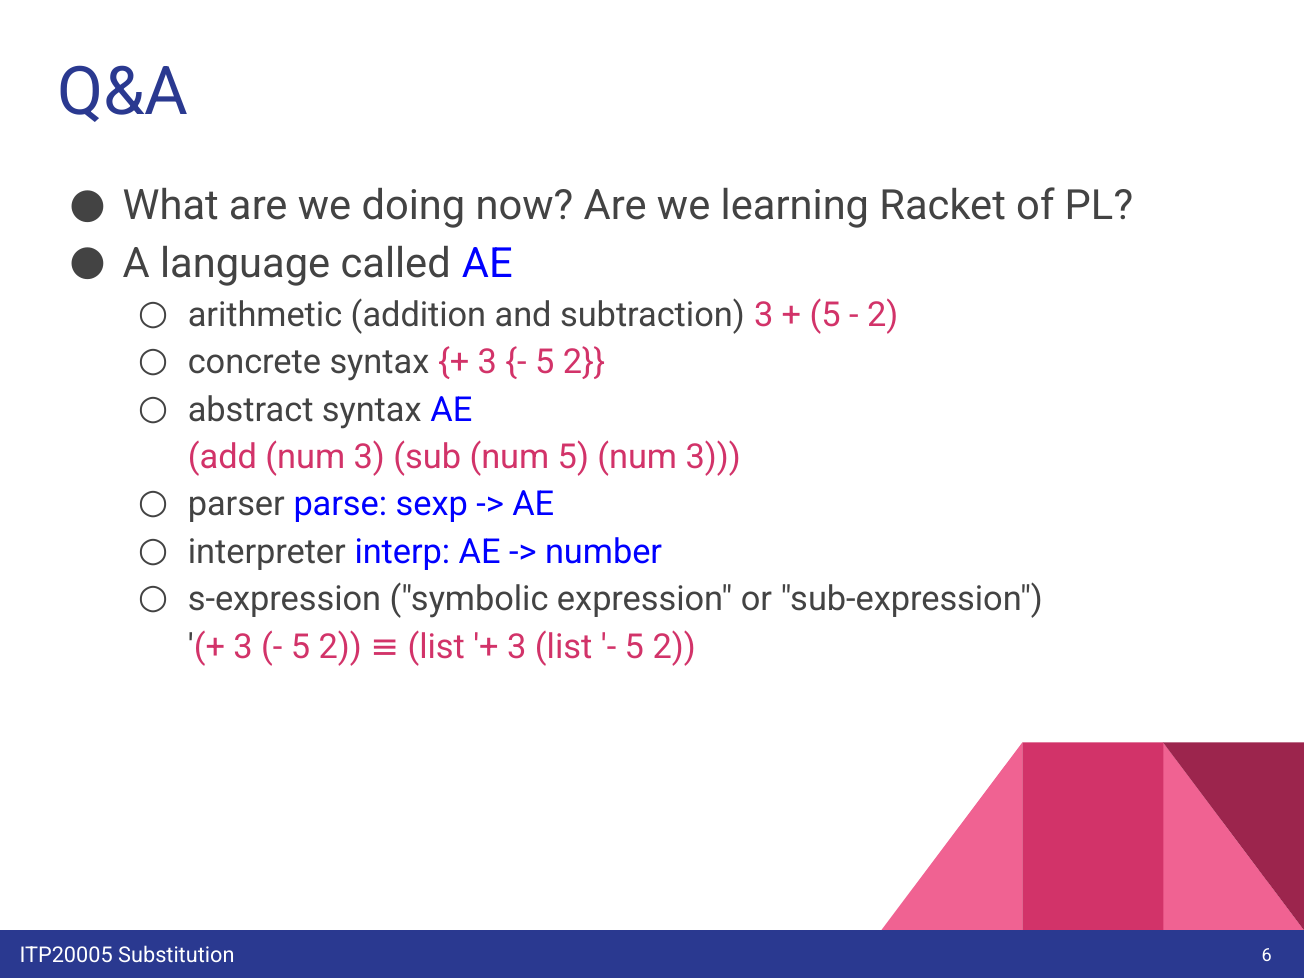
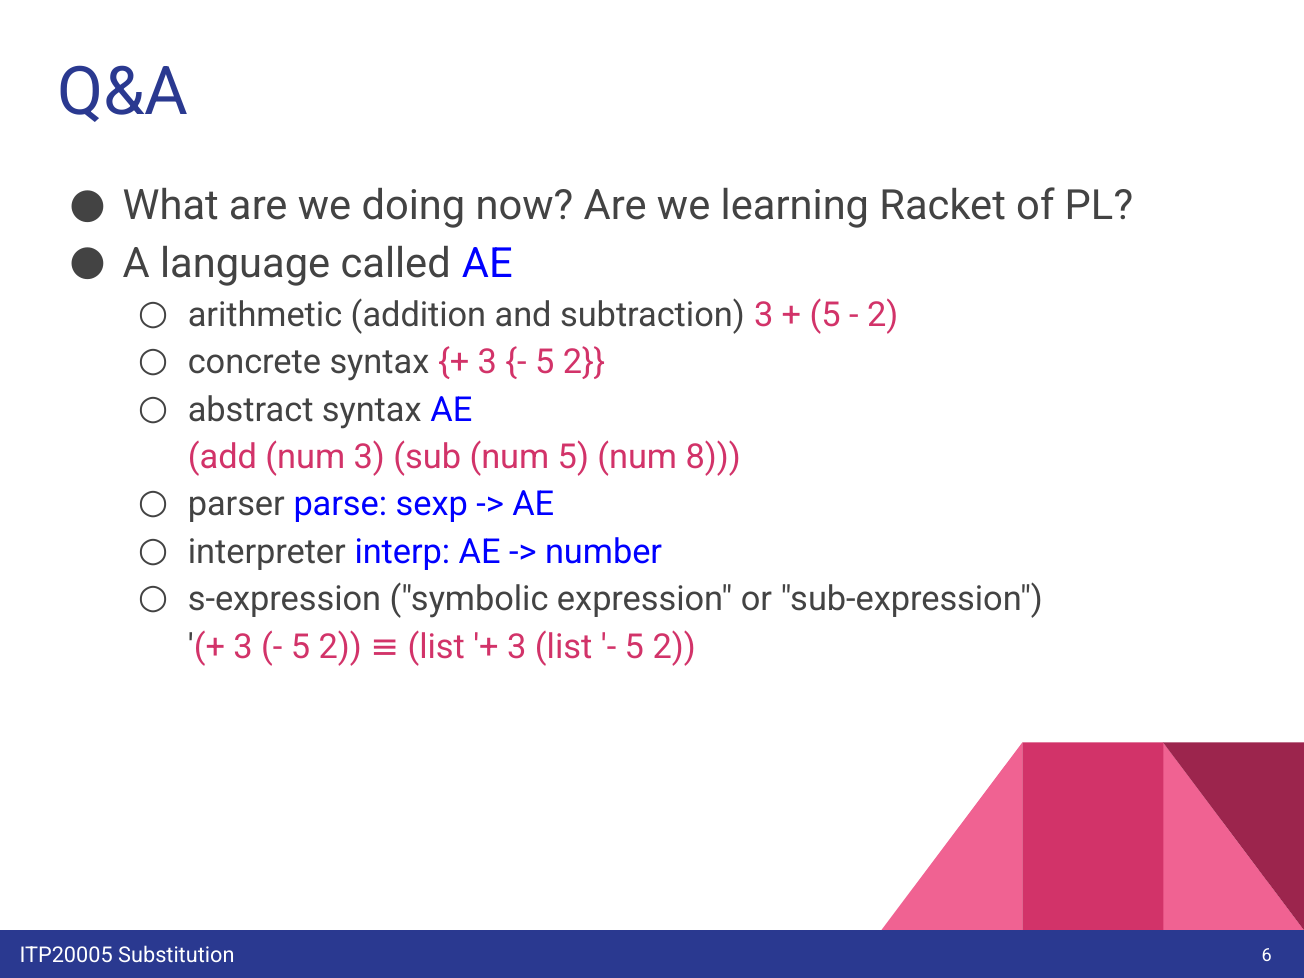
5 num 3: 3 -> 8
